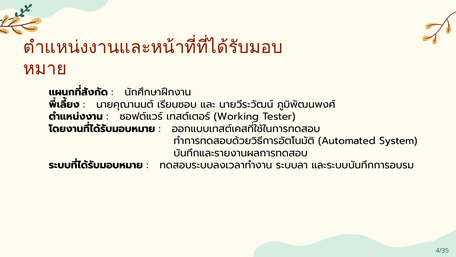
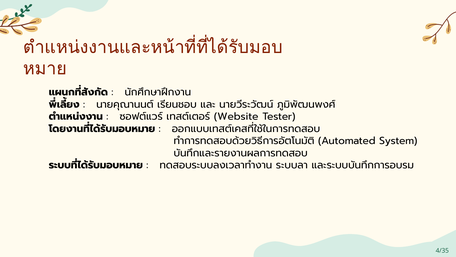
Working: Working -> Website
